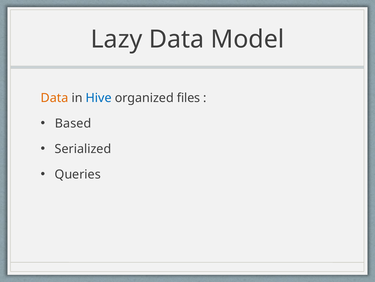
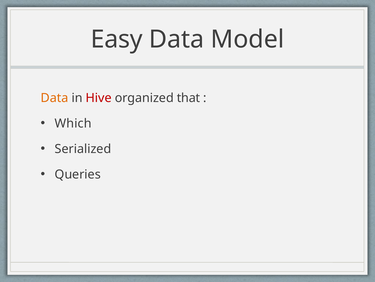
Lazy: Lazy -> Easy
Hive colour: blue -> red
files: files -> that
Based: Based -> Which
